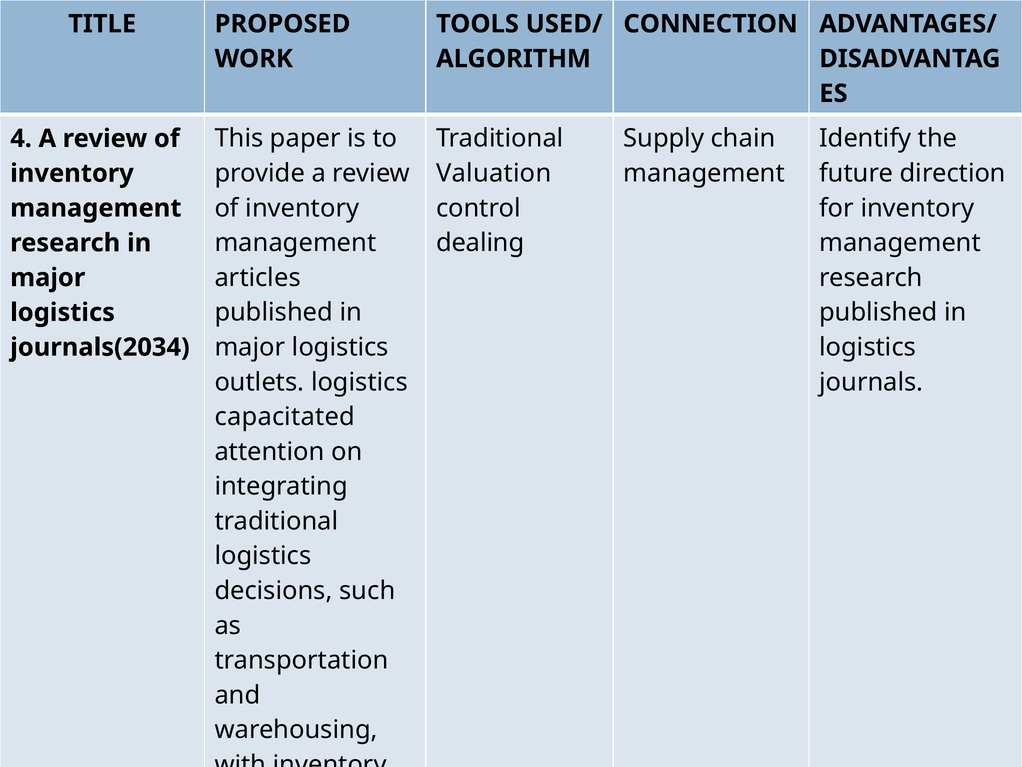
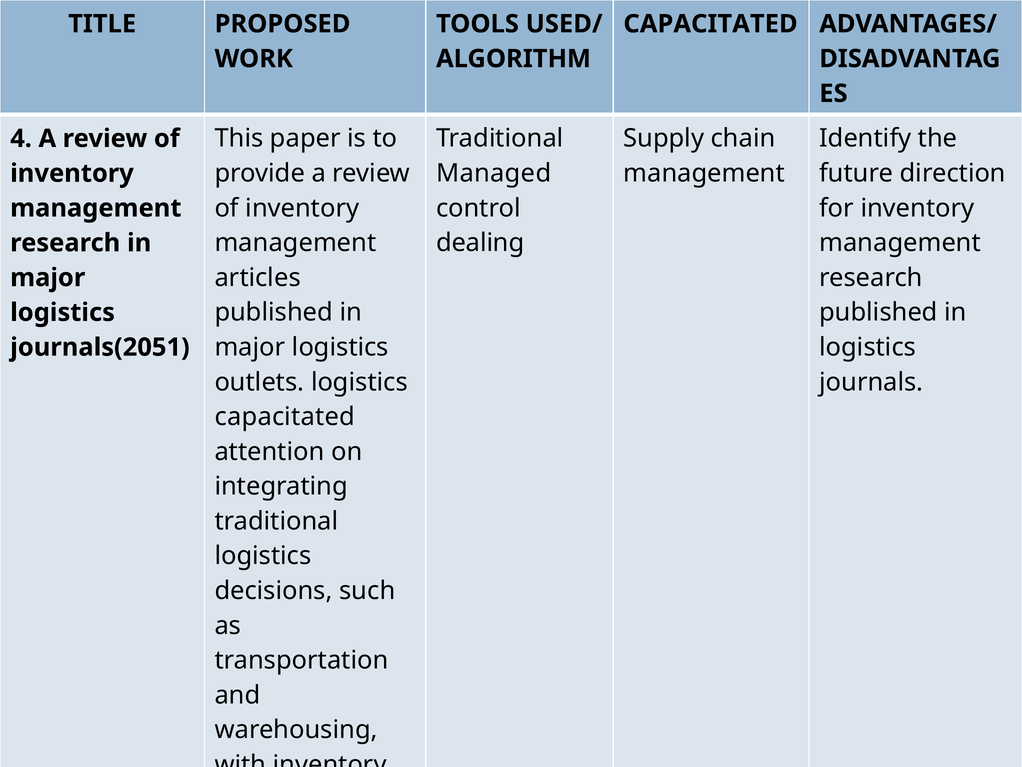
CONNECTION at (711, 24): CONNECTION -> CAPACITATED
Valuation: Valuation -> Managed
journals(2034: journals(2034 -> journals(2051
